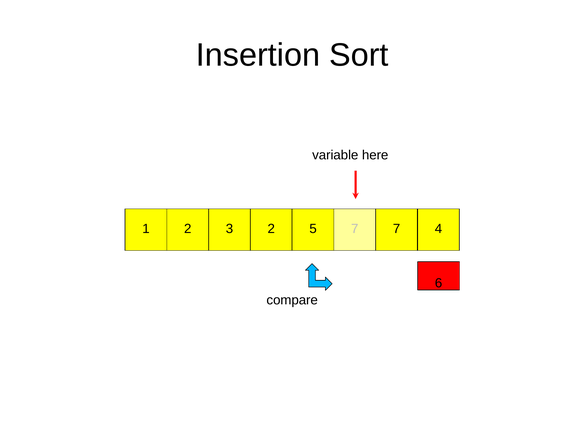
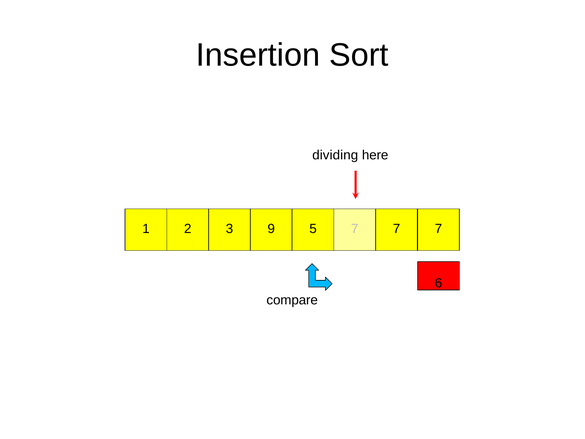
variable: variable -> dividing
3 2: 2 -> 9
7 7 4: 4 -> 7
